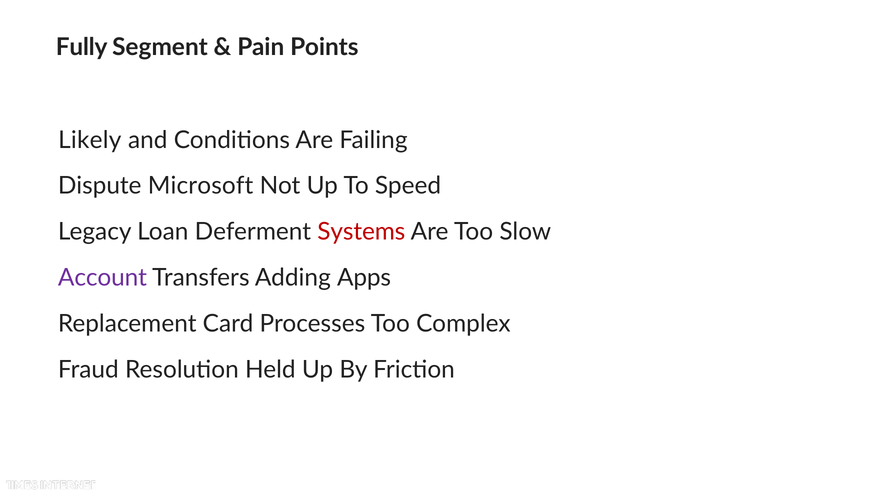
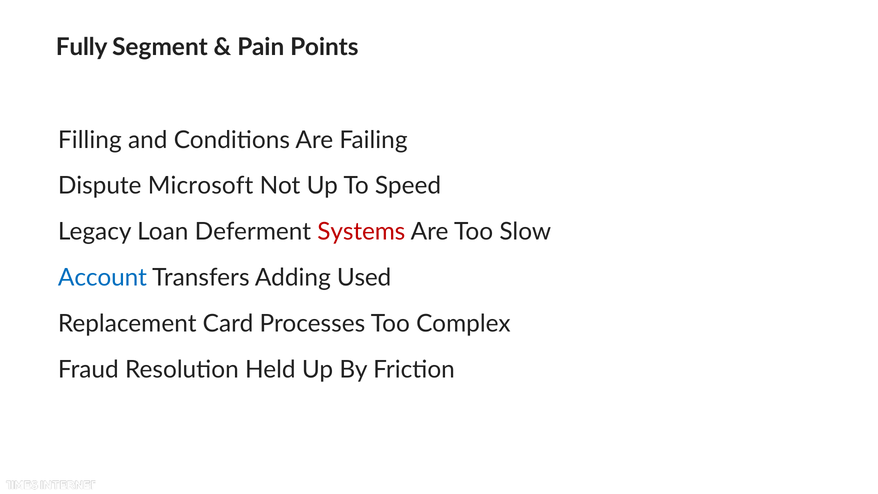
Likely: Likely -> Filling
Account colour: purple -> blue
Apps: Apps -> Used
